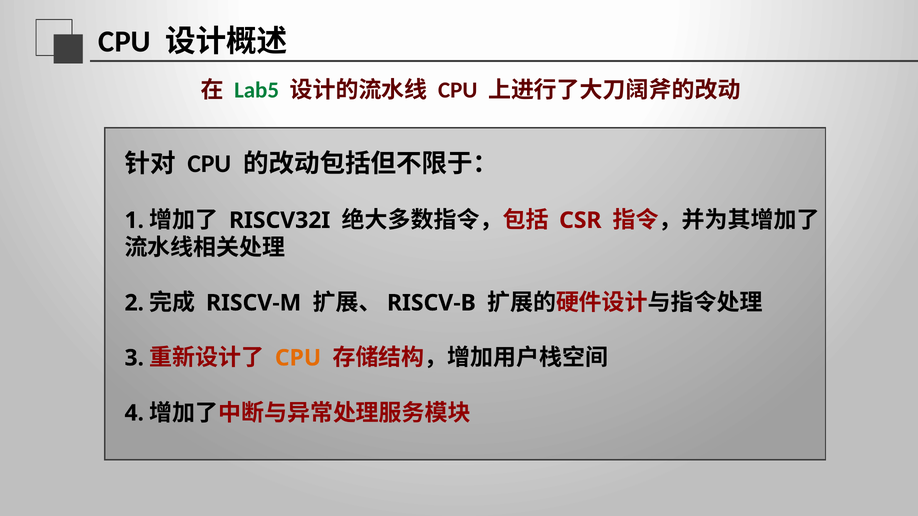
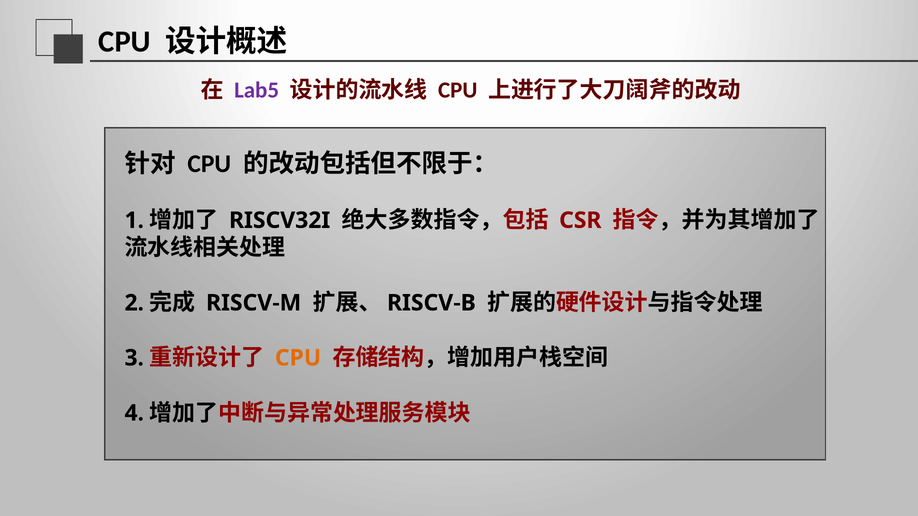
Lab5 colour: green -> purple
